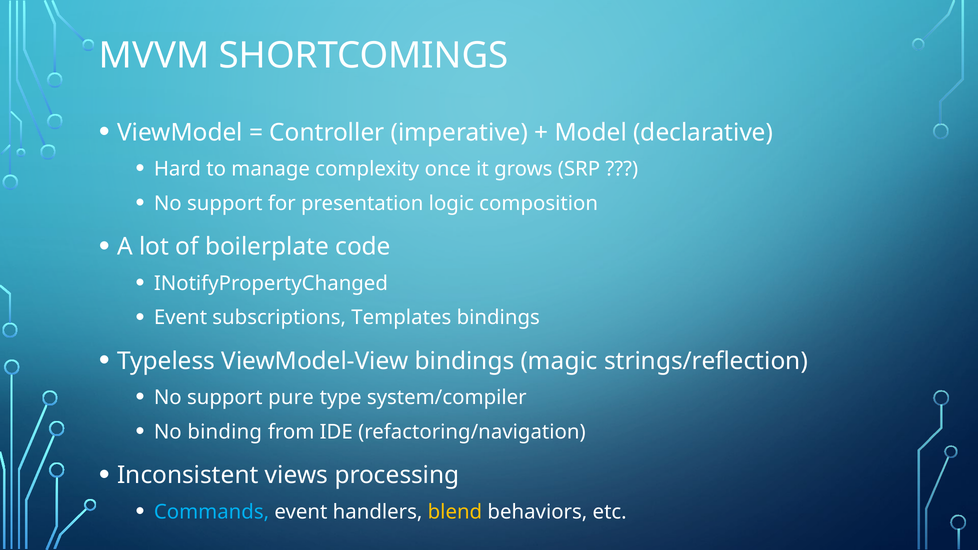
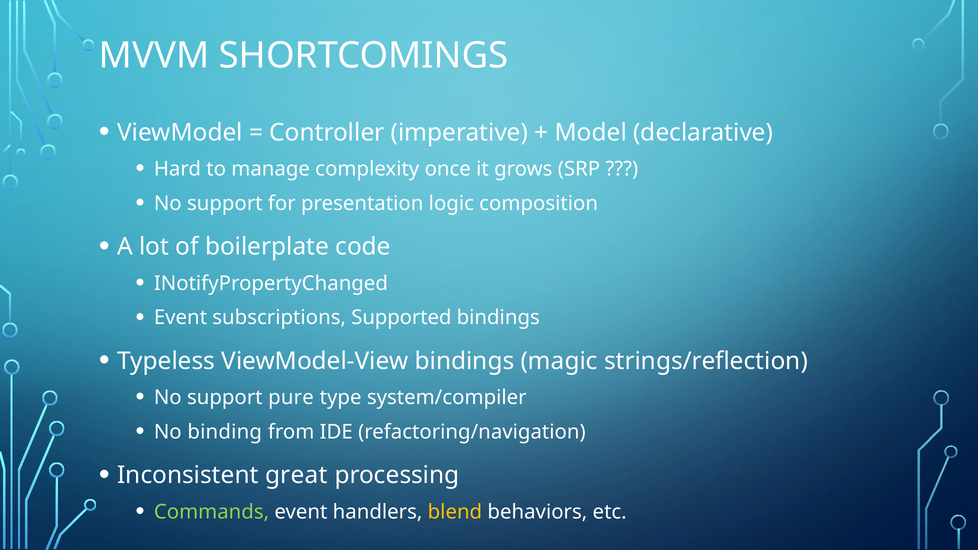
Templates: Templates -> Supported
views: views -> great
Commands colour: light blue -> light green
